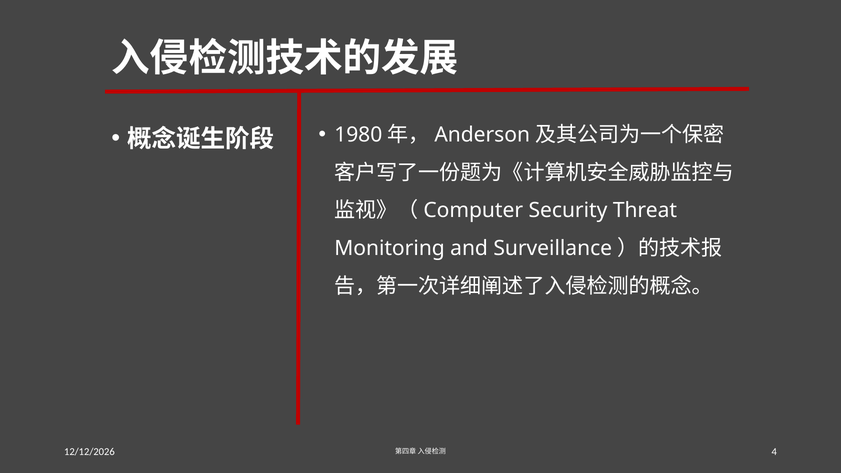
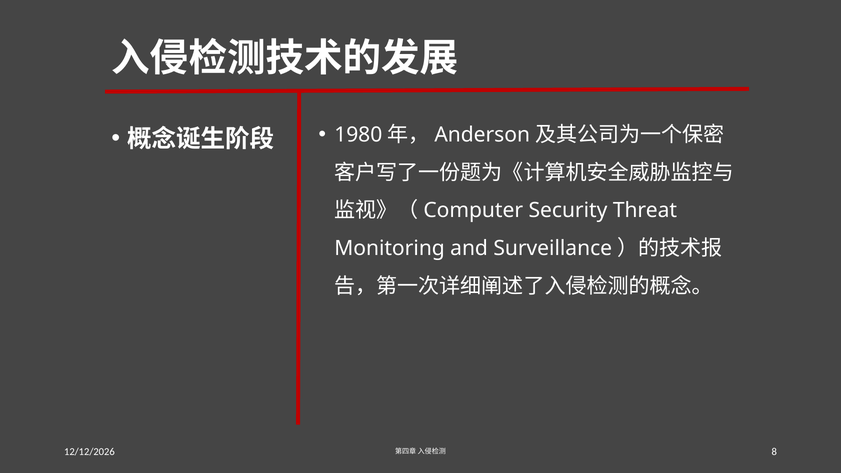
4: 4 -> 8
